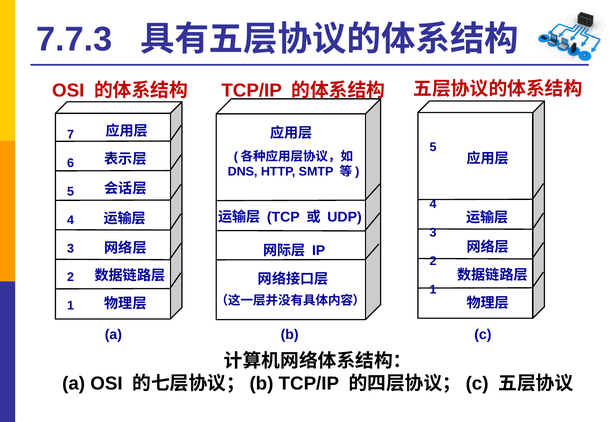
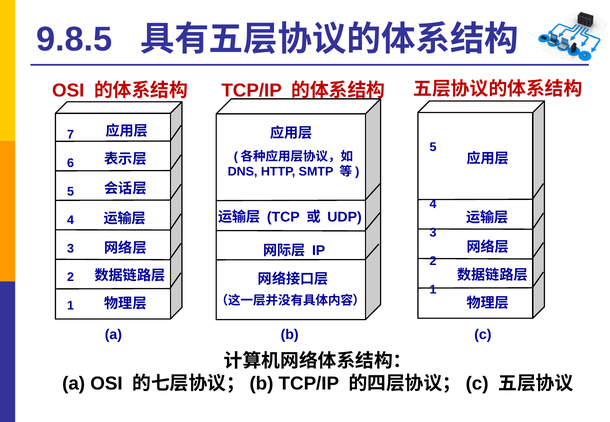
7.7.3: 7.7.3 -> 9.8.5
